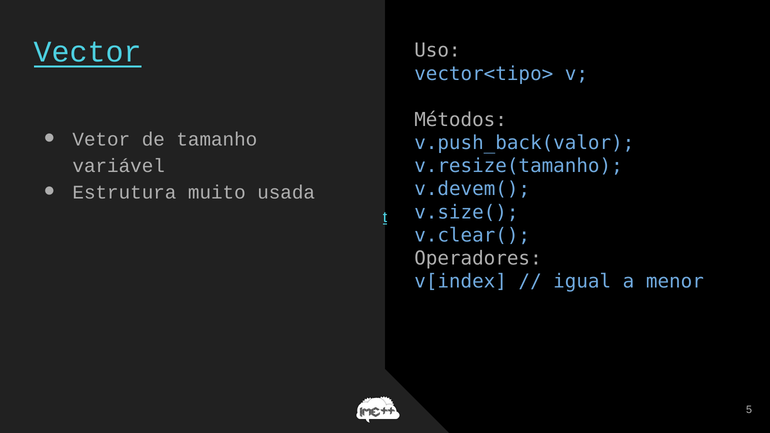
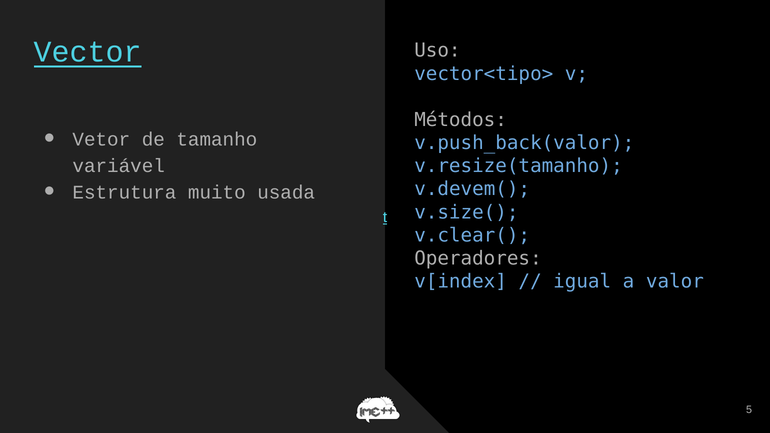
menor: menor -> valor
